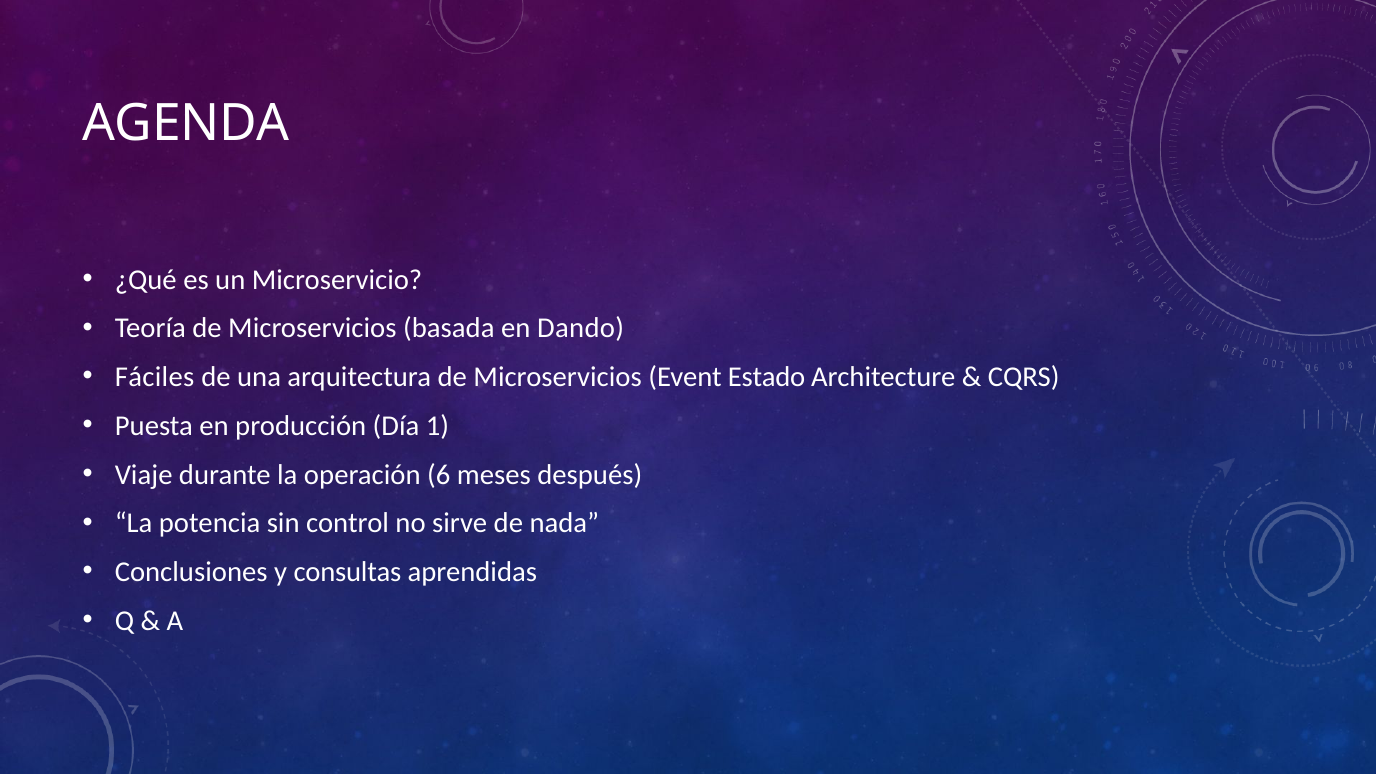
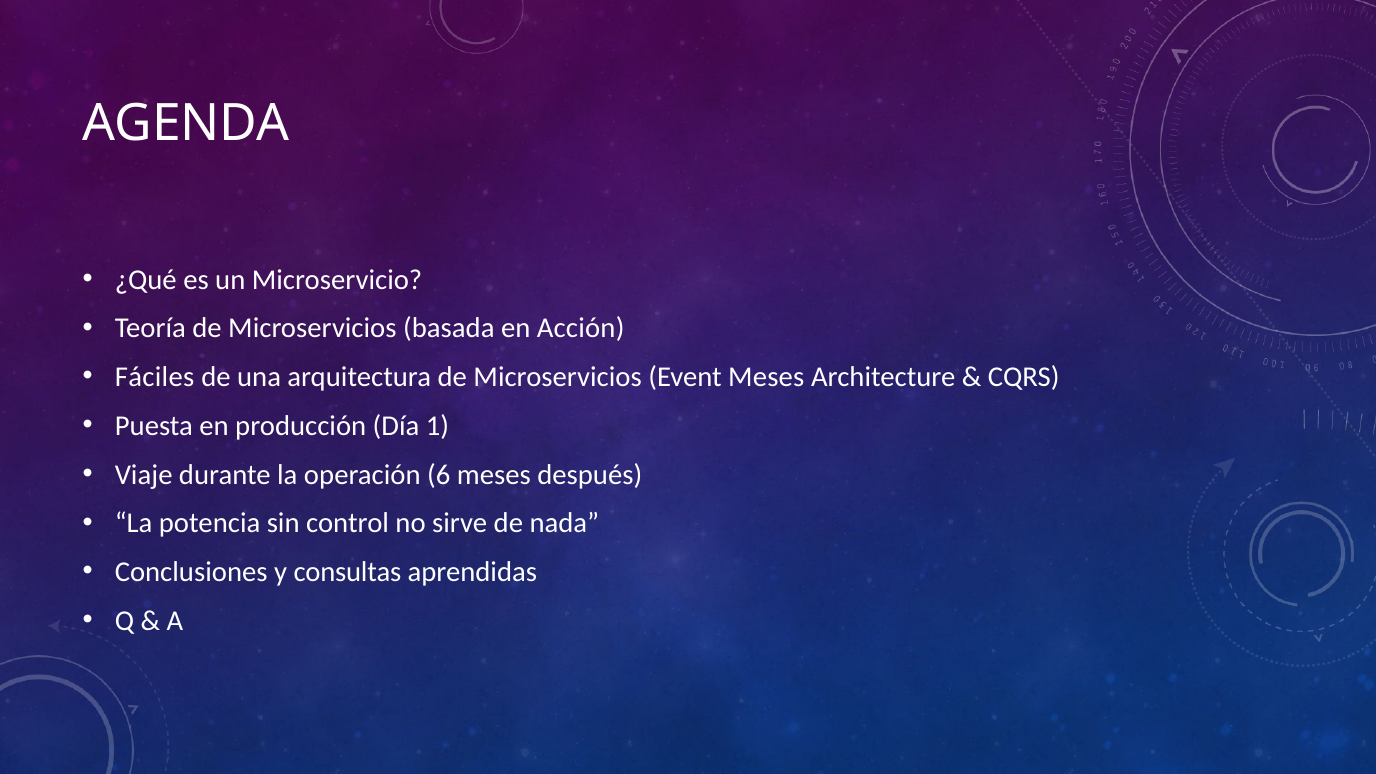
Dando: Dando -> Acción
Event Estado: Estado -> Meses
